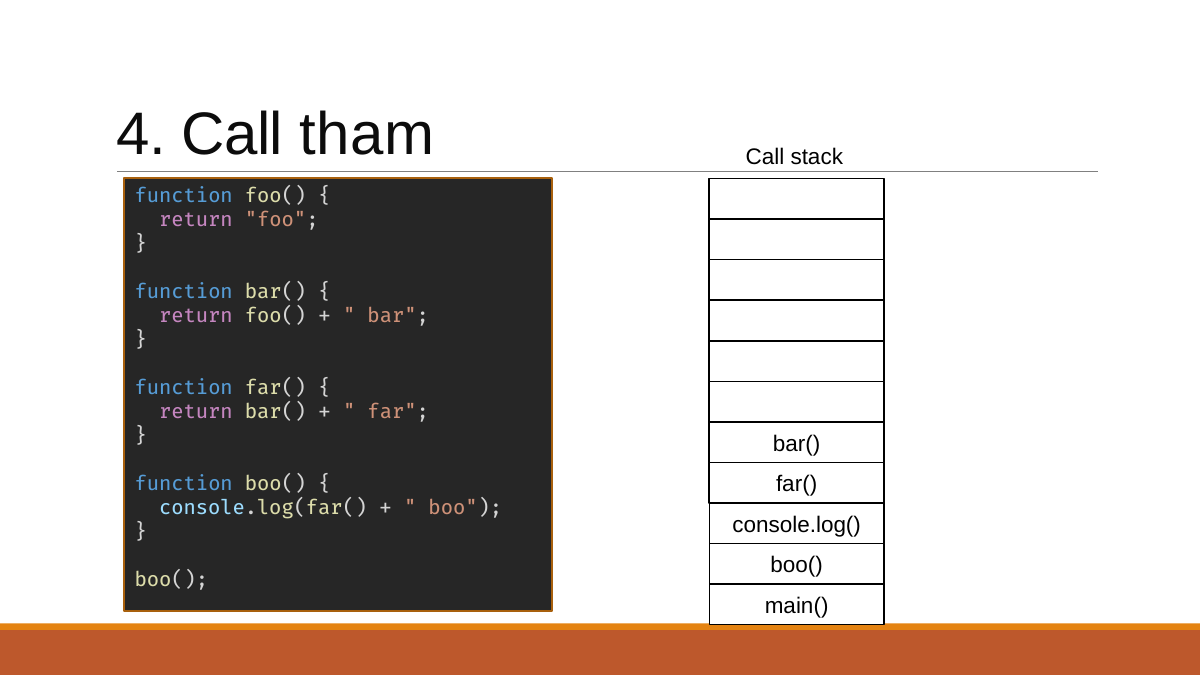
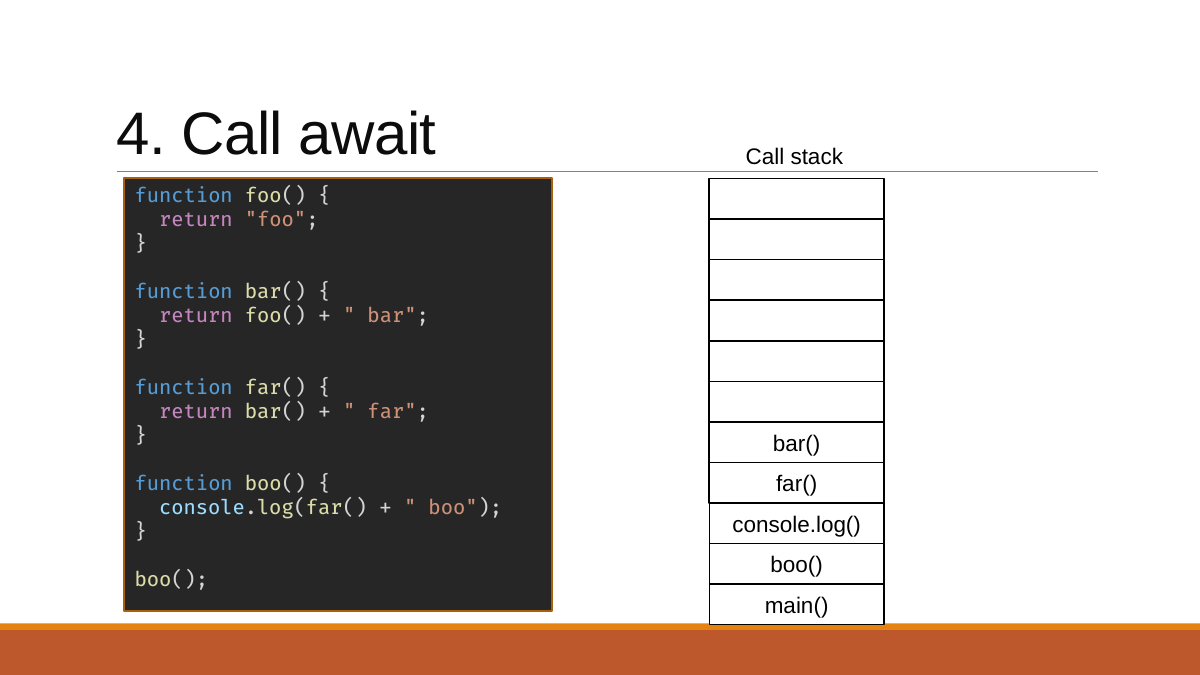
tham: tham -> await
